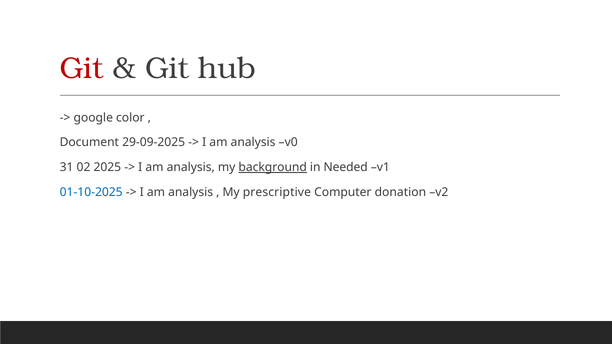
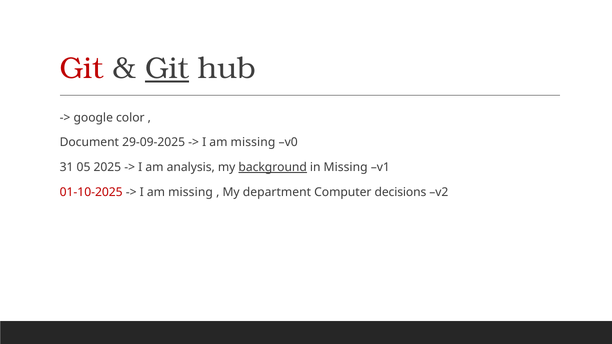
Git at (167, 69) underline: none -> present
analysis at (253, 143): analysis -> missing
02: 02 -> 05
in Needed: Needed -> Missing
01-10-2025 colour: blue -> red
analysis at (191, 192): analysis -> missing
prescriptive: prescriptive -> department
donation: donation -> decisions
